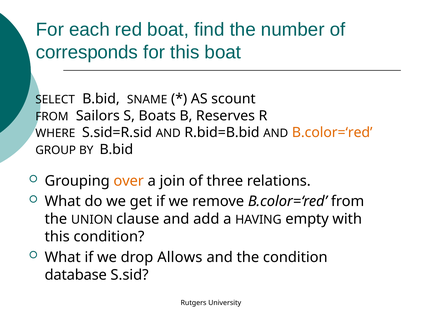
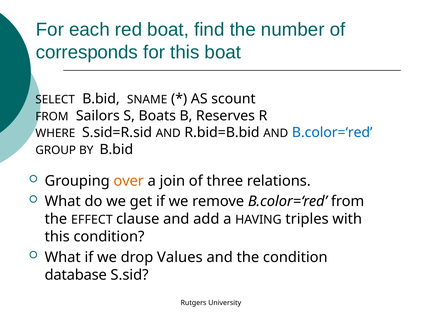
B.color=‘red at (332, 132) colour: orange -> blue
UNION: UNION -> EFFECT
empty: empty -> triples
Allows: Allows -> Values
